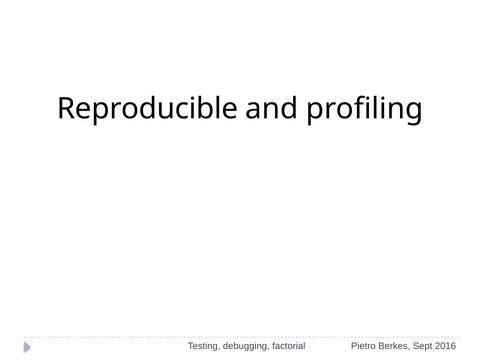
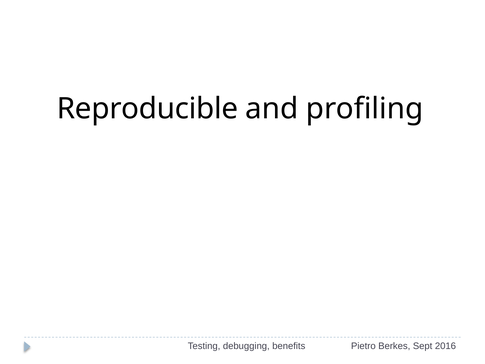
factorial: factorial -> benefits
